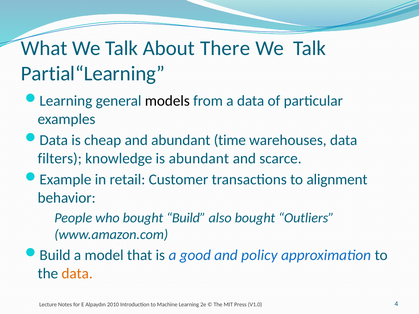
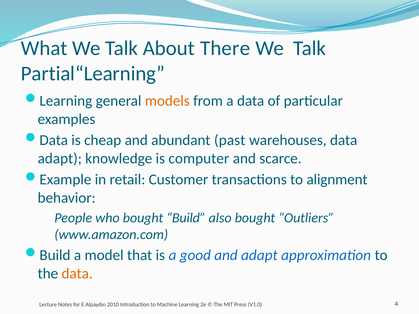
models colour: black -> orange
time: time -> past
filters at (60, 159): filters -> adapt
is abundant: abundant -> computer
and policy: policy -> adapt
